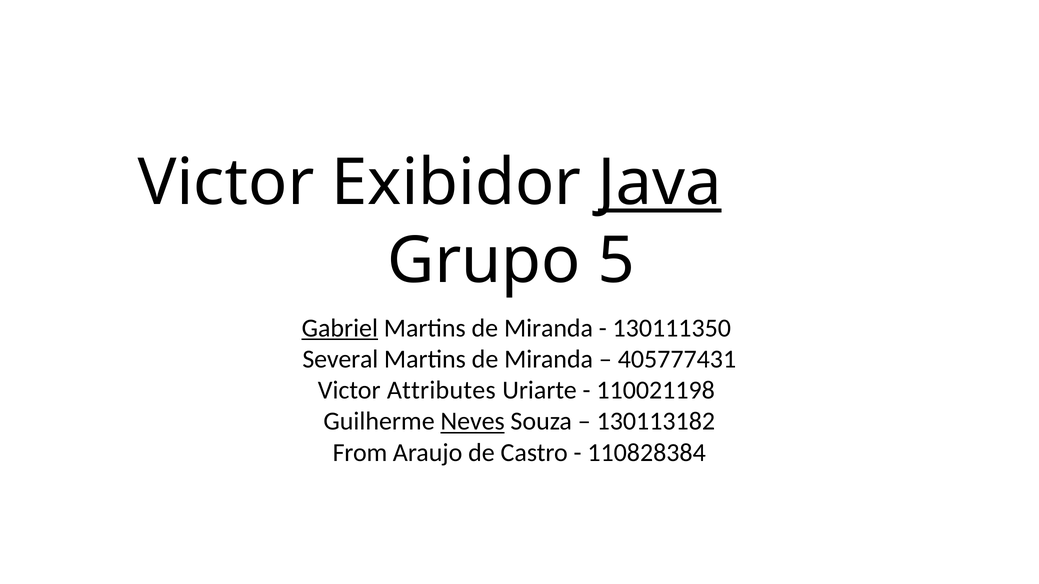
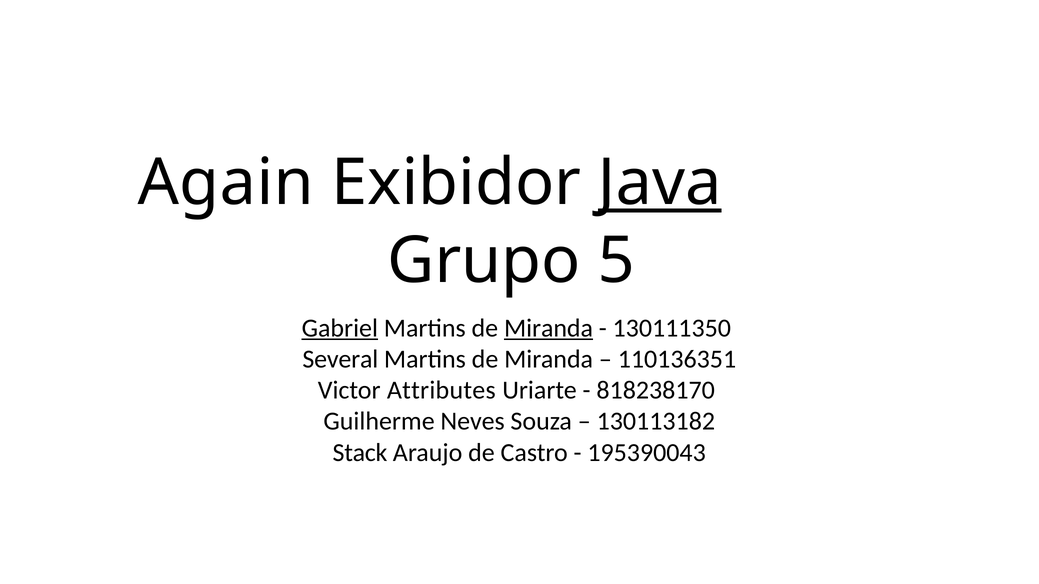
Victor at (226, 183): Victor -> Again
Miranda at (549, 328) underline: none -> present
405777431: 405777431 -> 110136351
110021198: 110021198 -> 818238170
Neves underline: present -> none
From: From -> Stack
110828384: 110828384 -> 195390043
